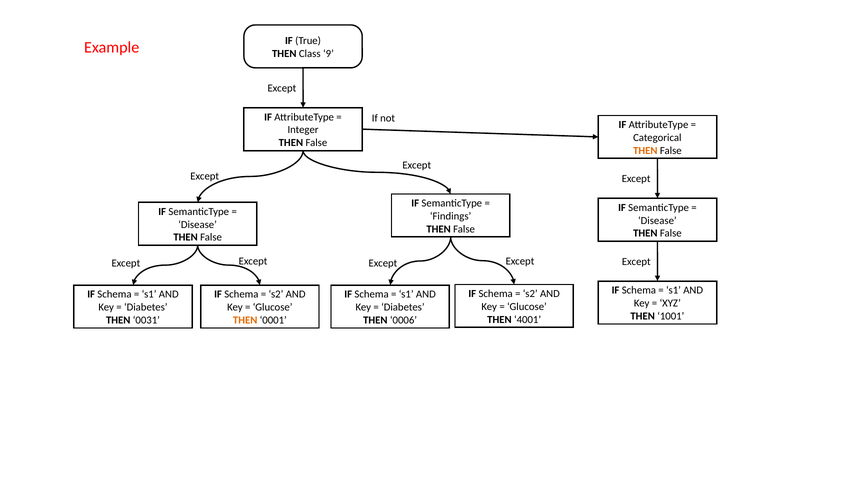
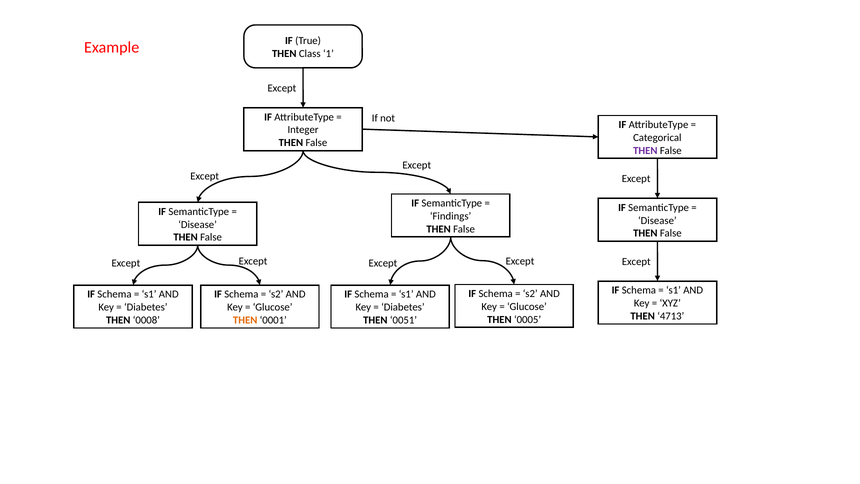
9: 9 -> 1
THEN at (645, 151) colour: orange -> purple
1001: 1001 -> 4713
4001: 4001 -> 0005
0031: 0031 -> 0008
0006: 0006 -> 0051
